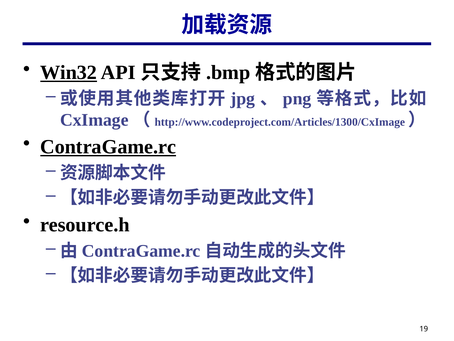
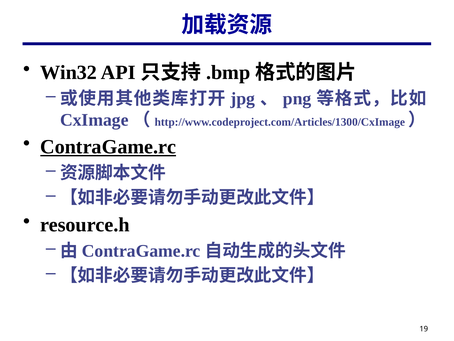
Win32 underline: present -> none
